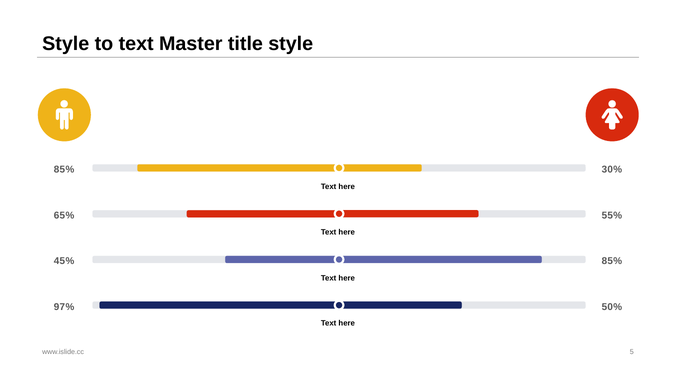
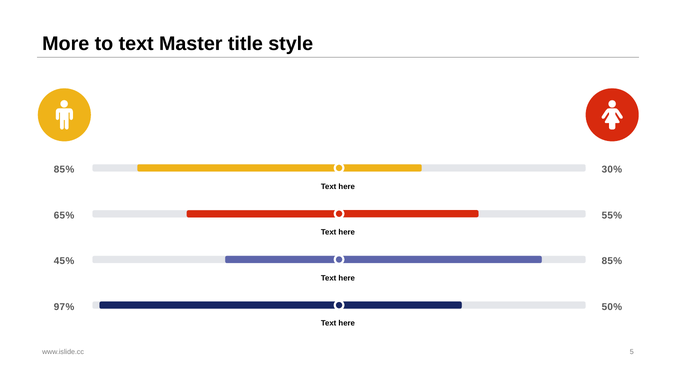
Style at (66, 44): Style -> More
